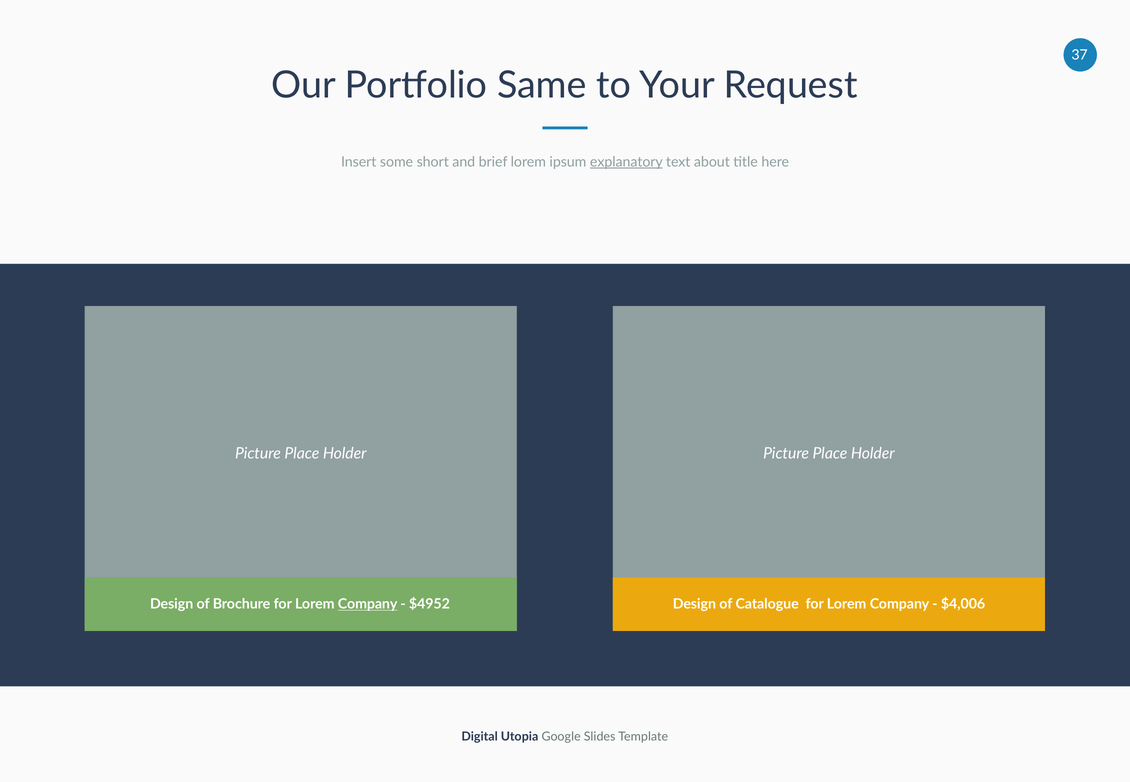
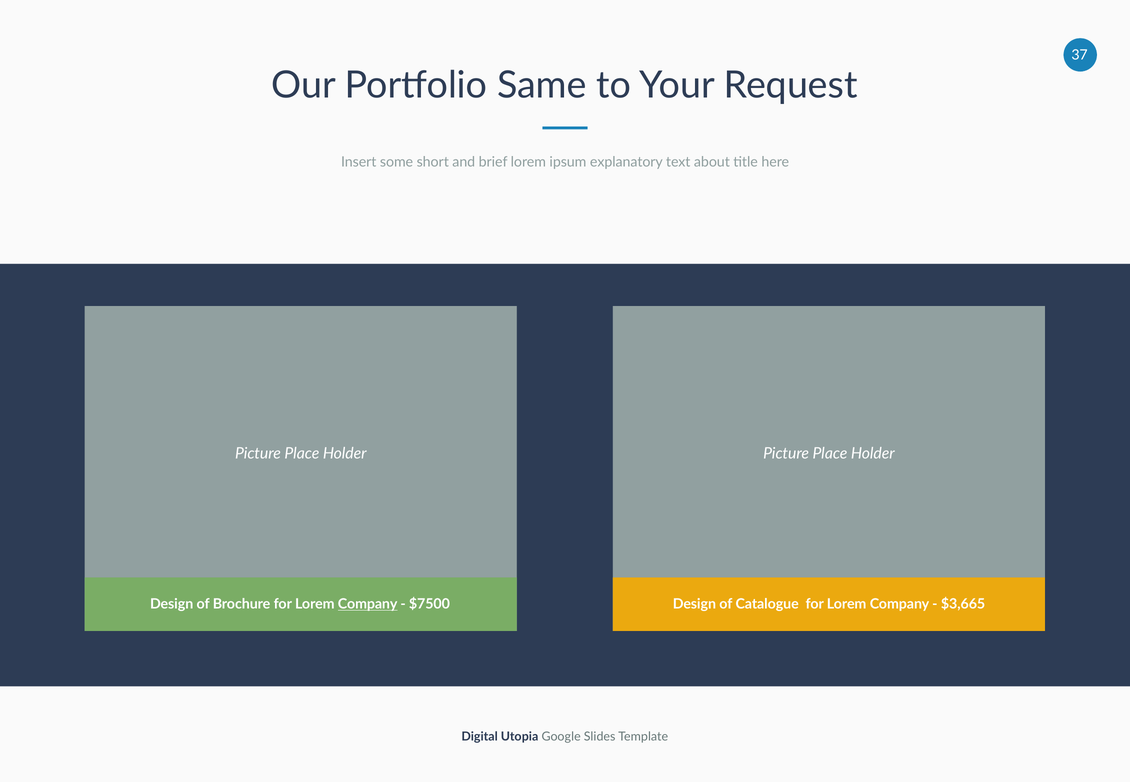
explanatory underline: present -> none
$4952: $4952 -> $7500
$4,006: $4,006 -> $3,665
